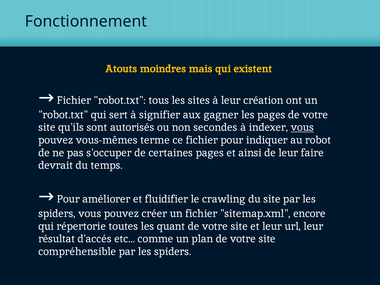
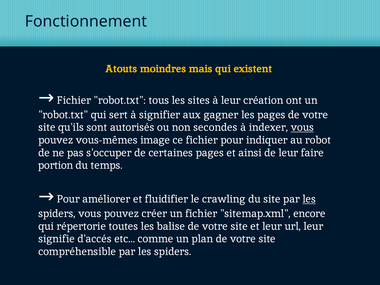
terme: terme -> image
devrait: devrait -> portion
les at (309, 199) underline: none -> present
quant: quant -> balise
résultat: résultat -> signifie
